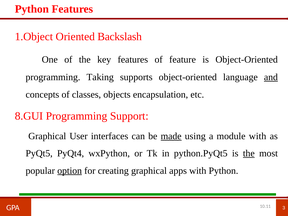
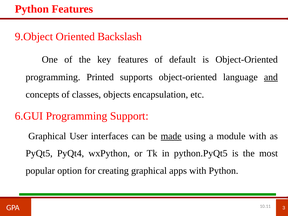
1.Object: 1.Object -> 9.Object
feature: feature -> default
Taking: Taking -> Printed
8.GUI: 8.GUI -> 6.GUI
the at (249, 153) underline: present -> none
option underline: present -> none
